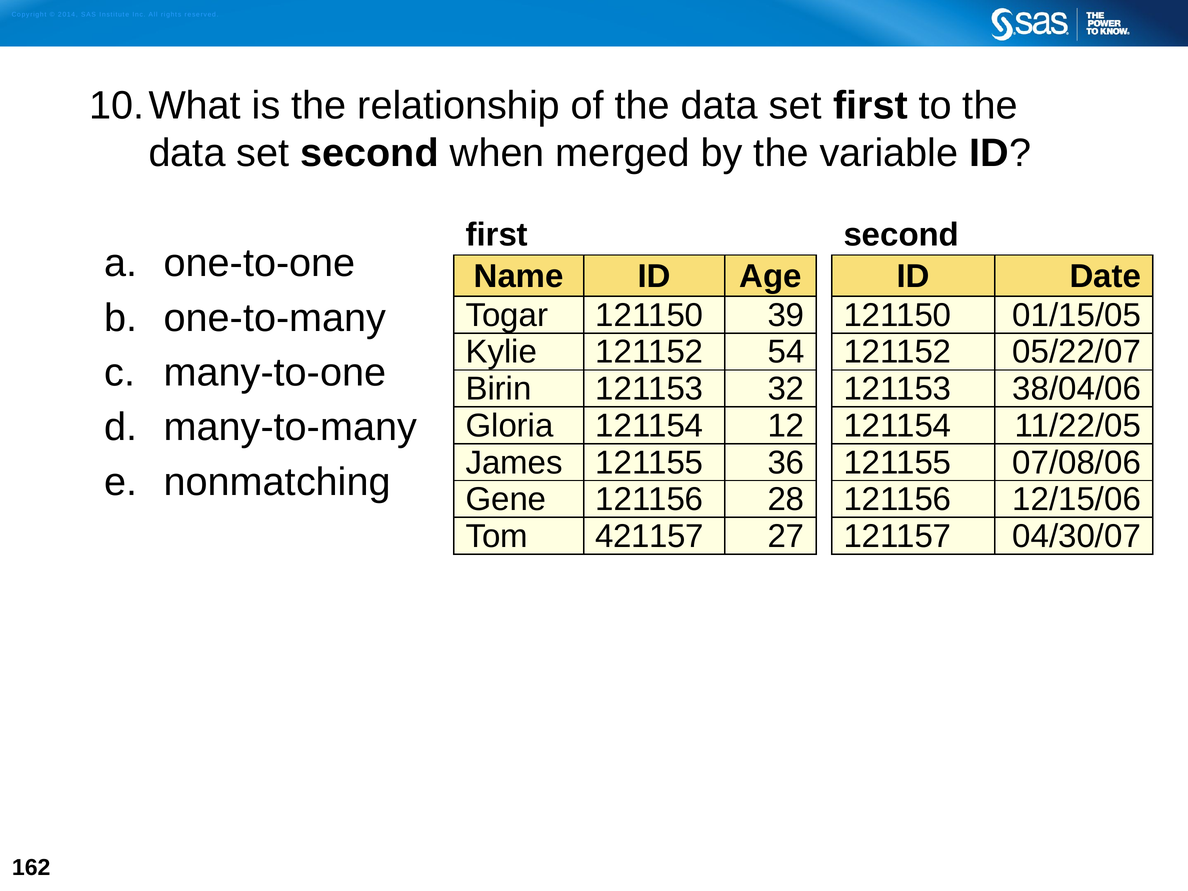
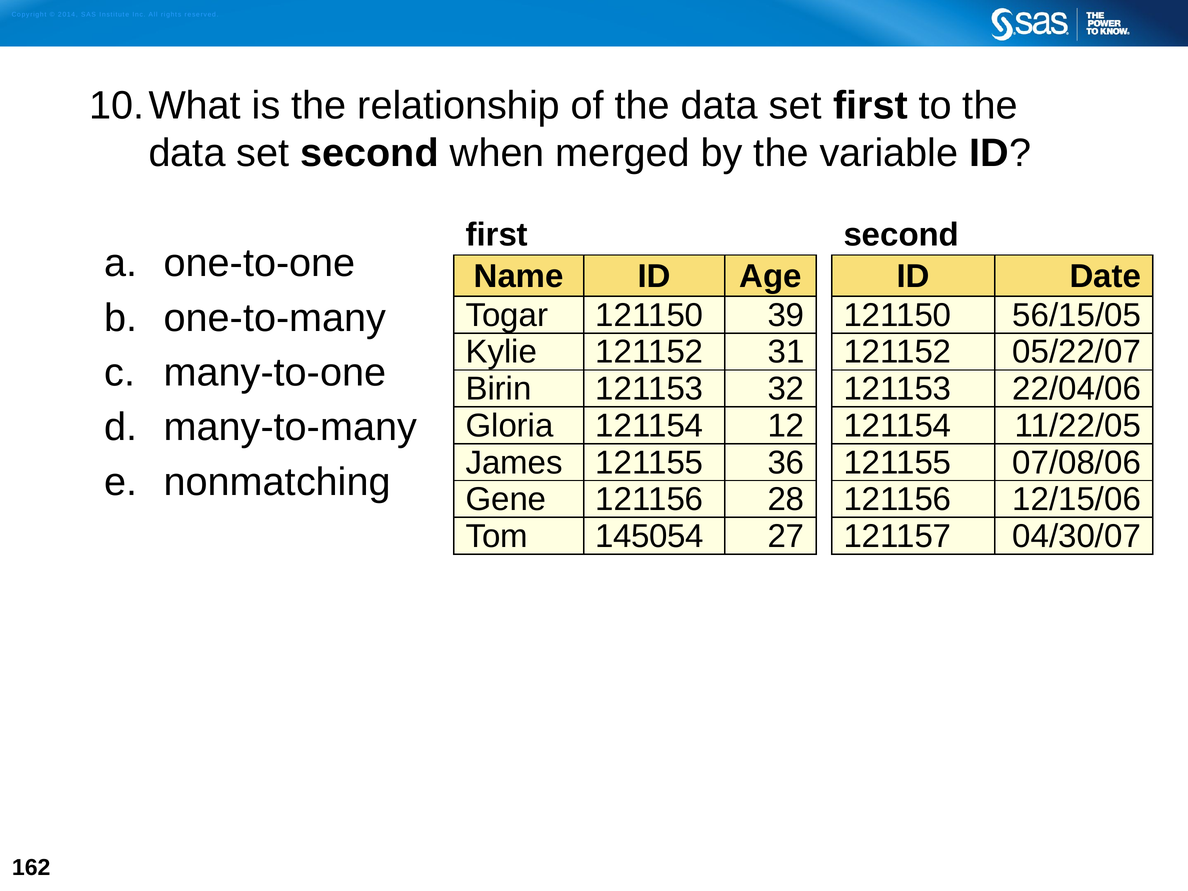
01/15/05: 01/15/05 -> 56/15/05
54: 54 -> 31
38/04/06: 38/04/06 -> 22/04/06
421157: 421157 -> 145054
